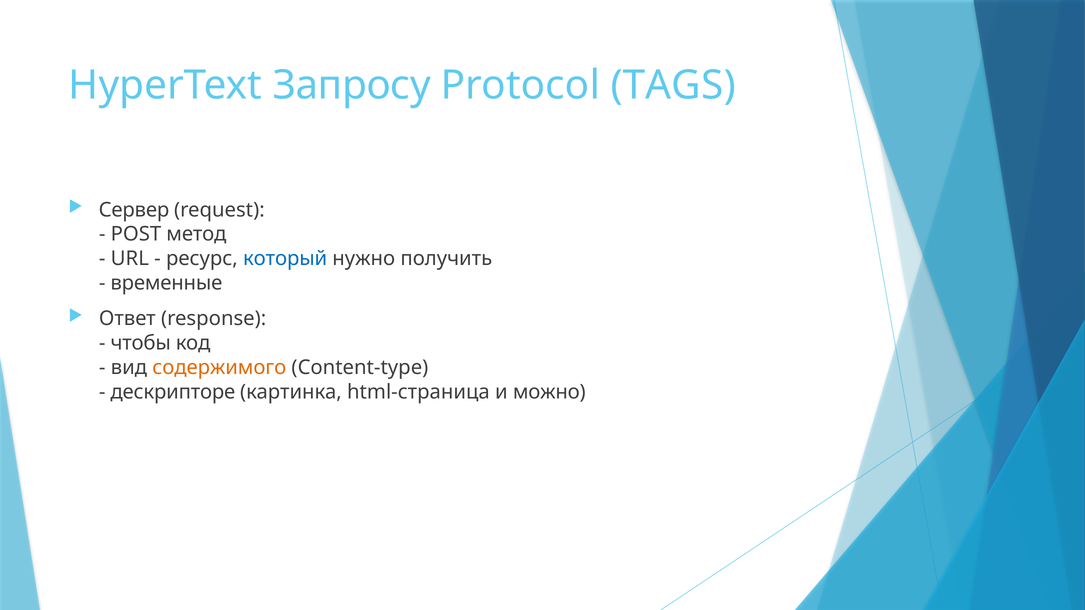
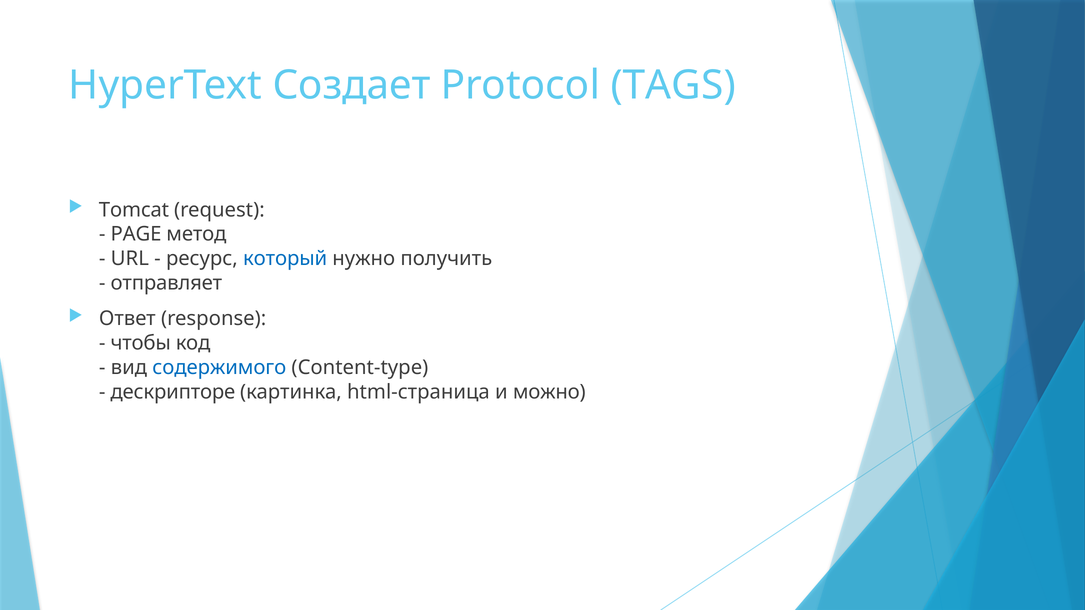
Запросу: Запросу -> Создает
Сервер: Сервер -> Tomcat
POST: POST -> PAGE
временные: временные -> отправляет
содержимого colour: orange -> blue
